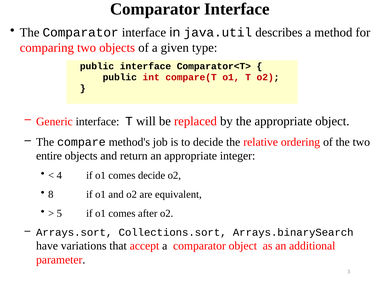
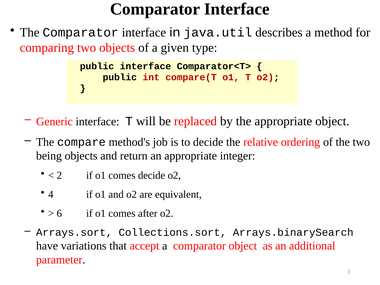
entire: entire -> being
4: 4 -> 2
8: 8 -> 4
5: 5 -> 6
